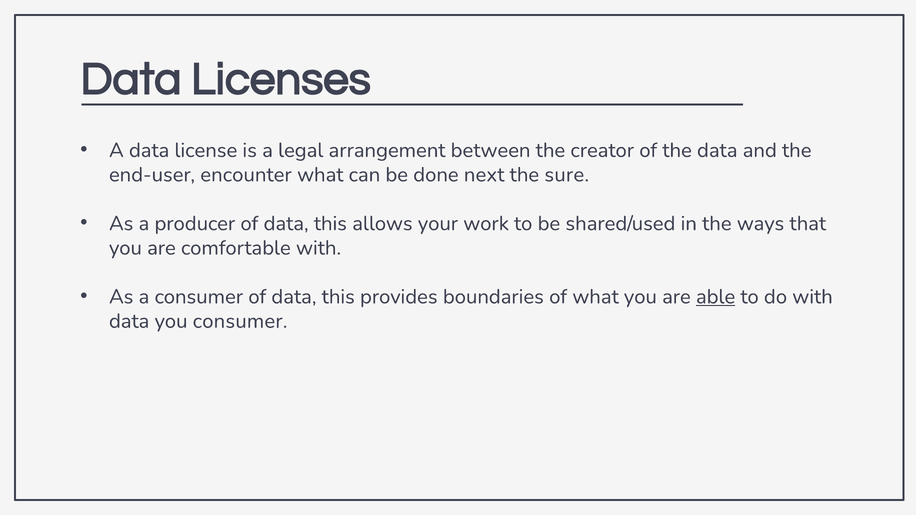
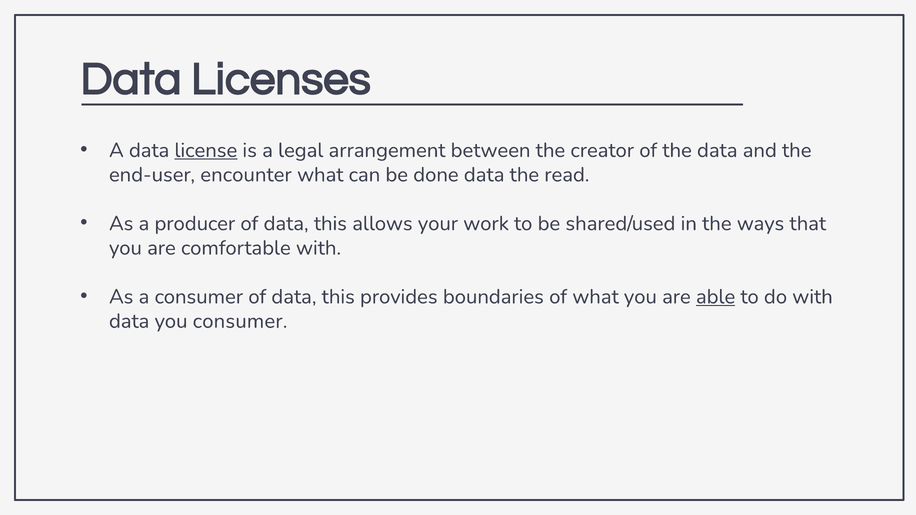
license underline: none -> present
done next: next -> data
sure: sure -> read
